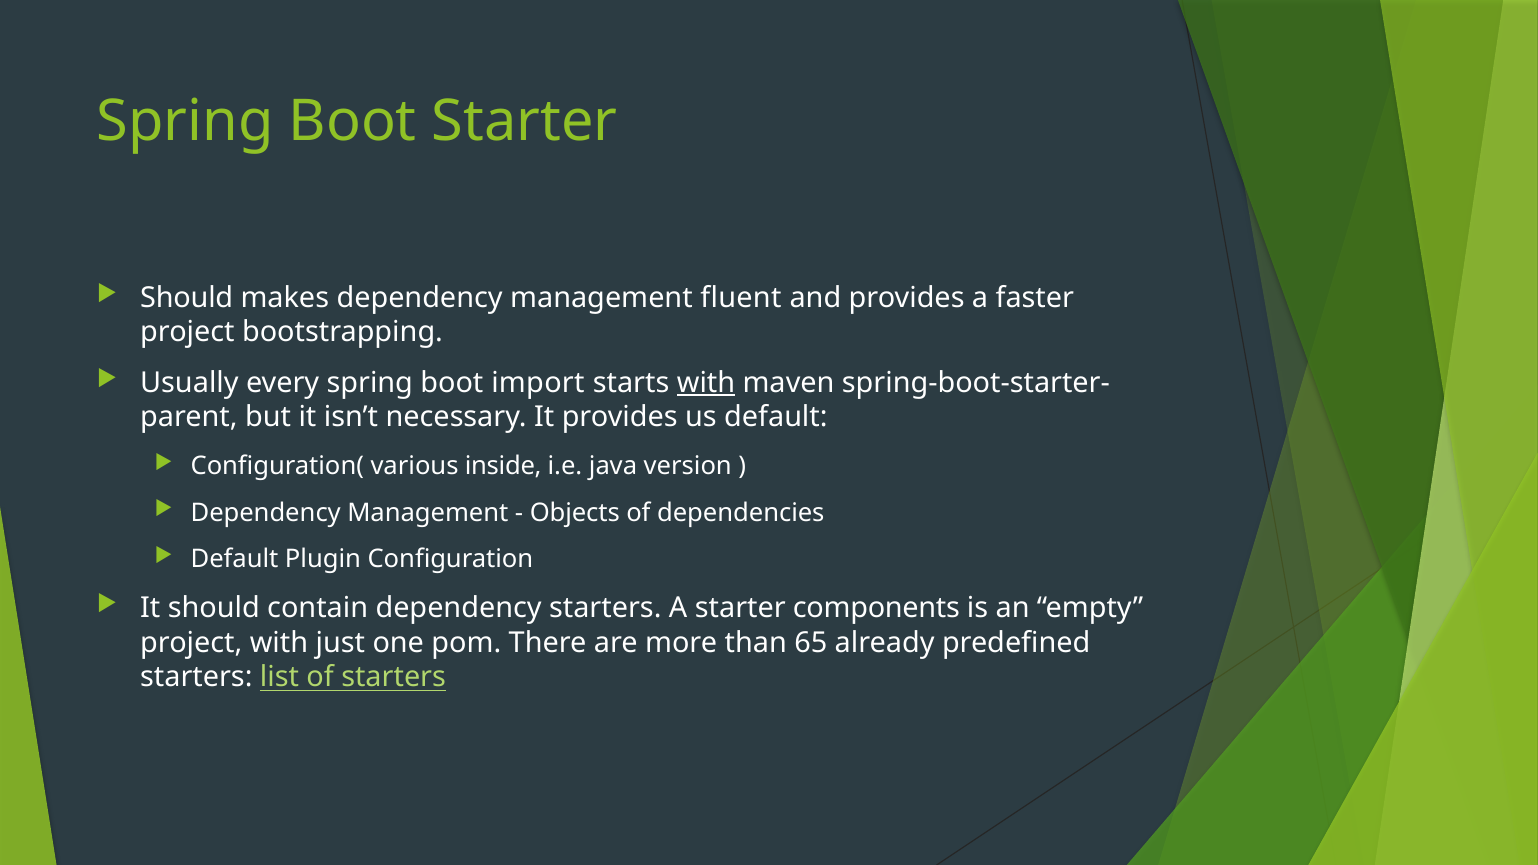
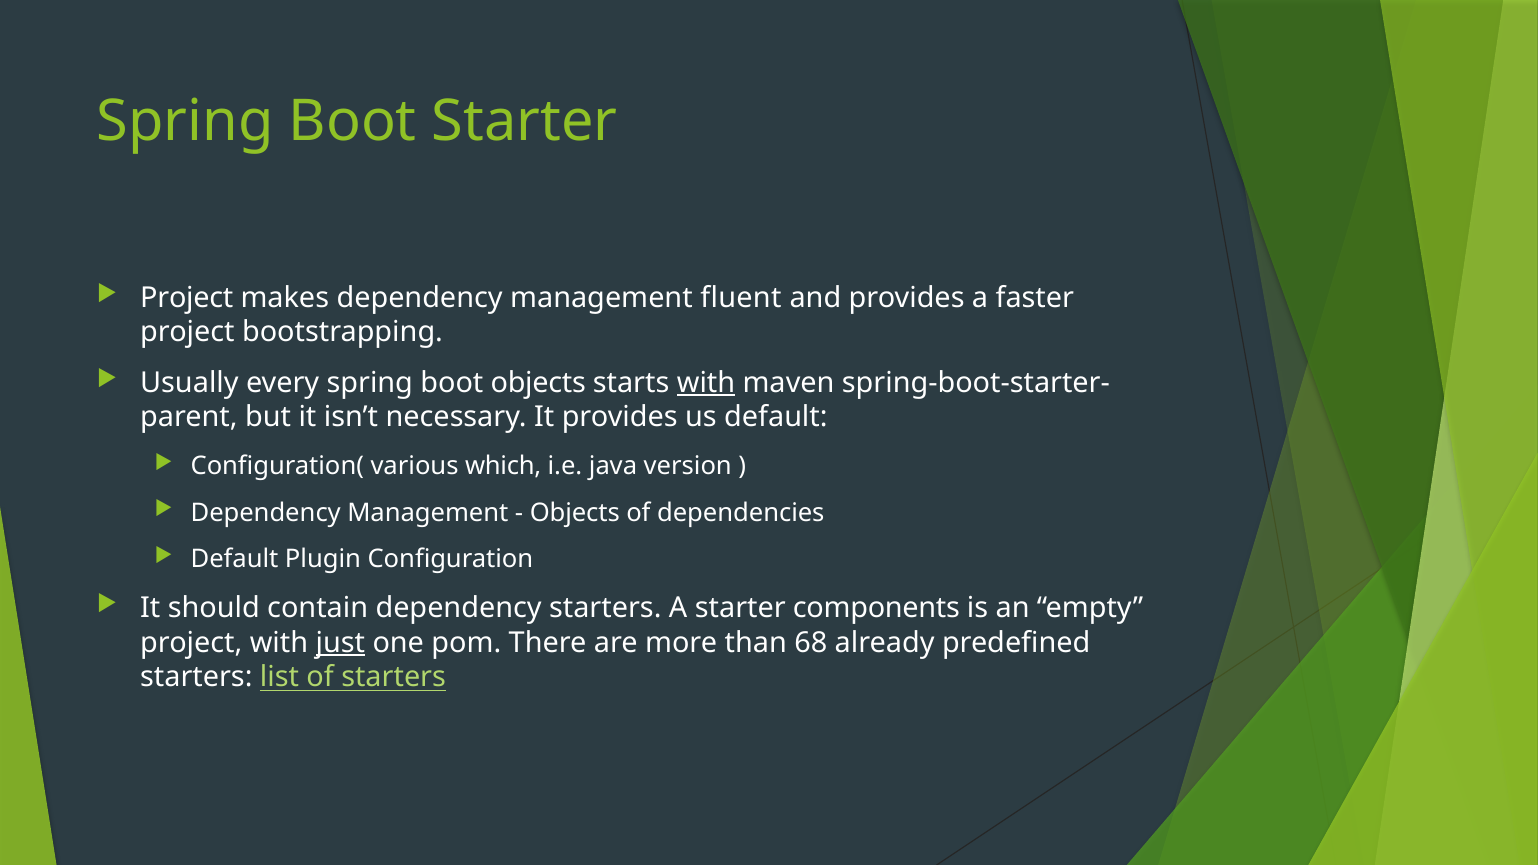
Should at (187, 298): Should -> Project
boot import: import -> objects
inside: inside -> which
just underline: none -> present
65: 65 -> 68
